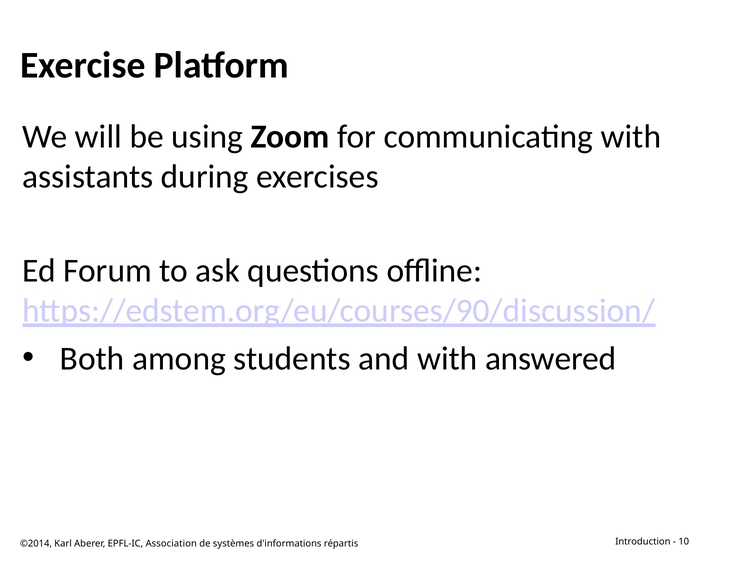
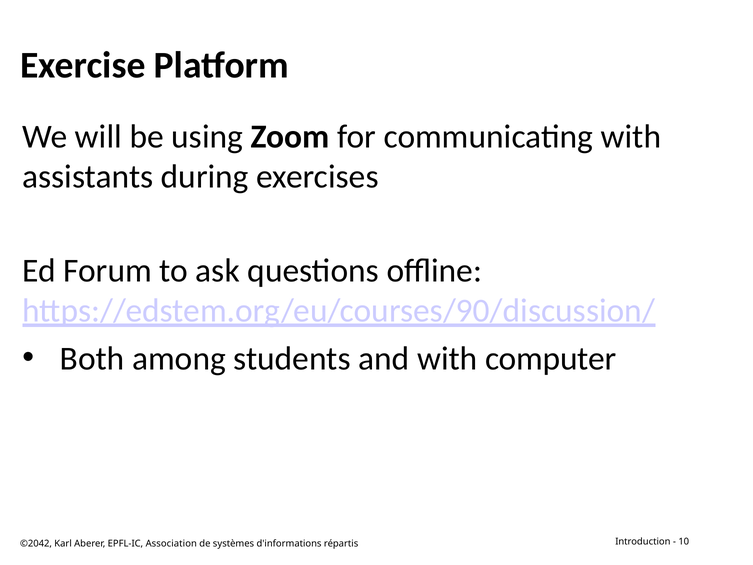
answered: answered -> computer
©2014: ©2014 -> ©2042
